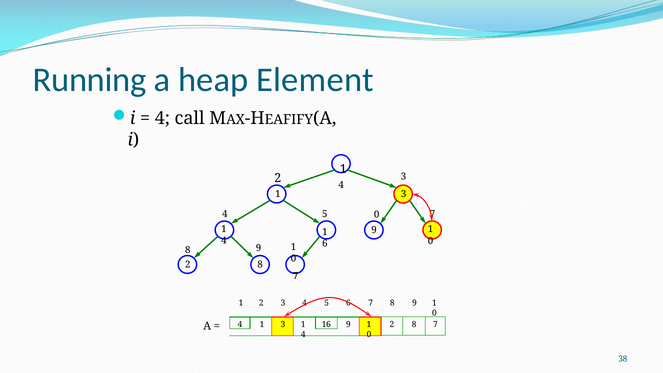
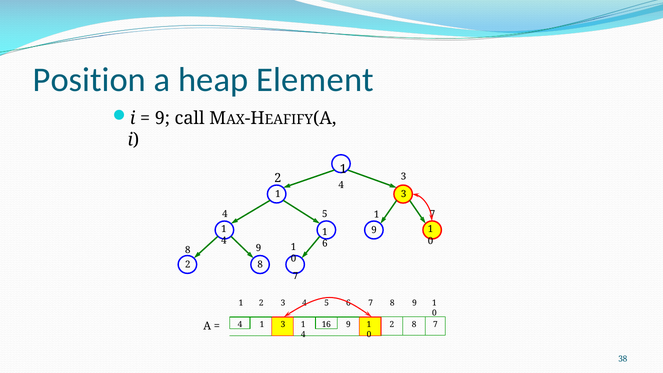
Running: Running -> Position
4 at (162, 118): 4 -> 9
5 0: 0 -> 1
